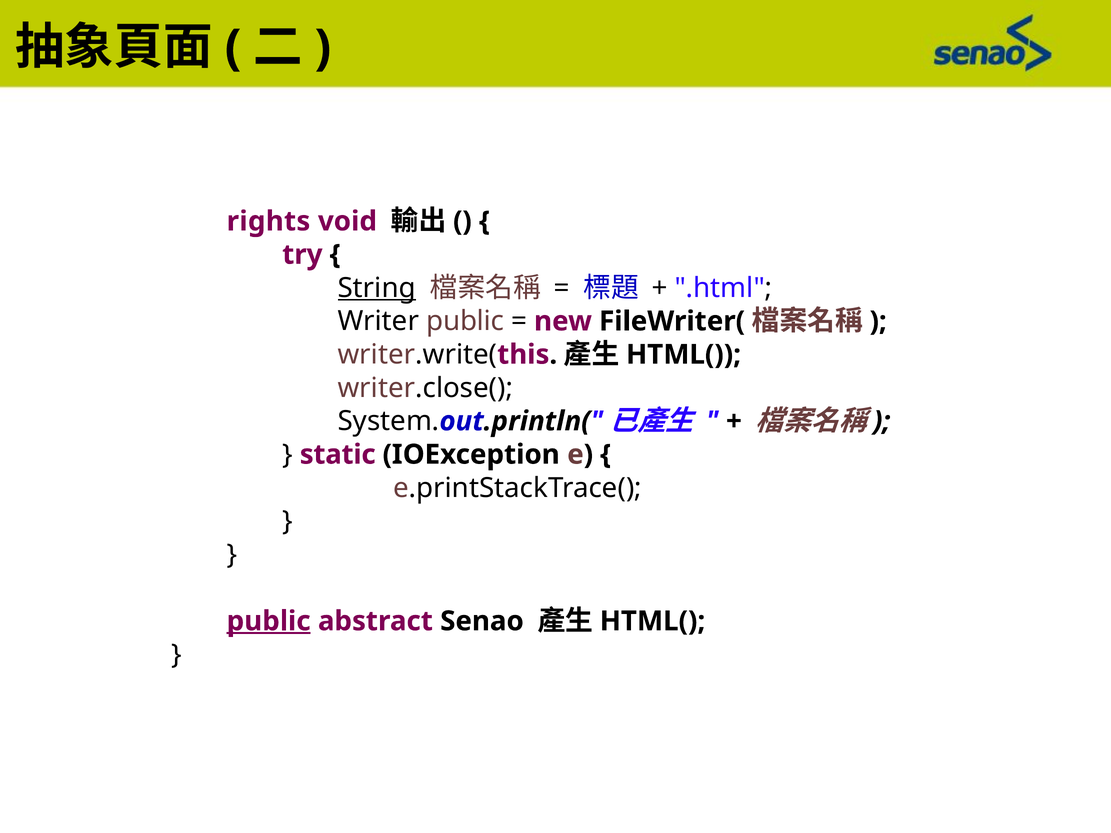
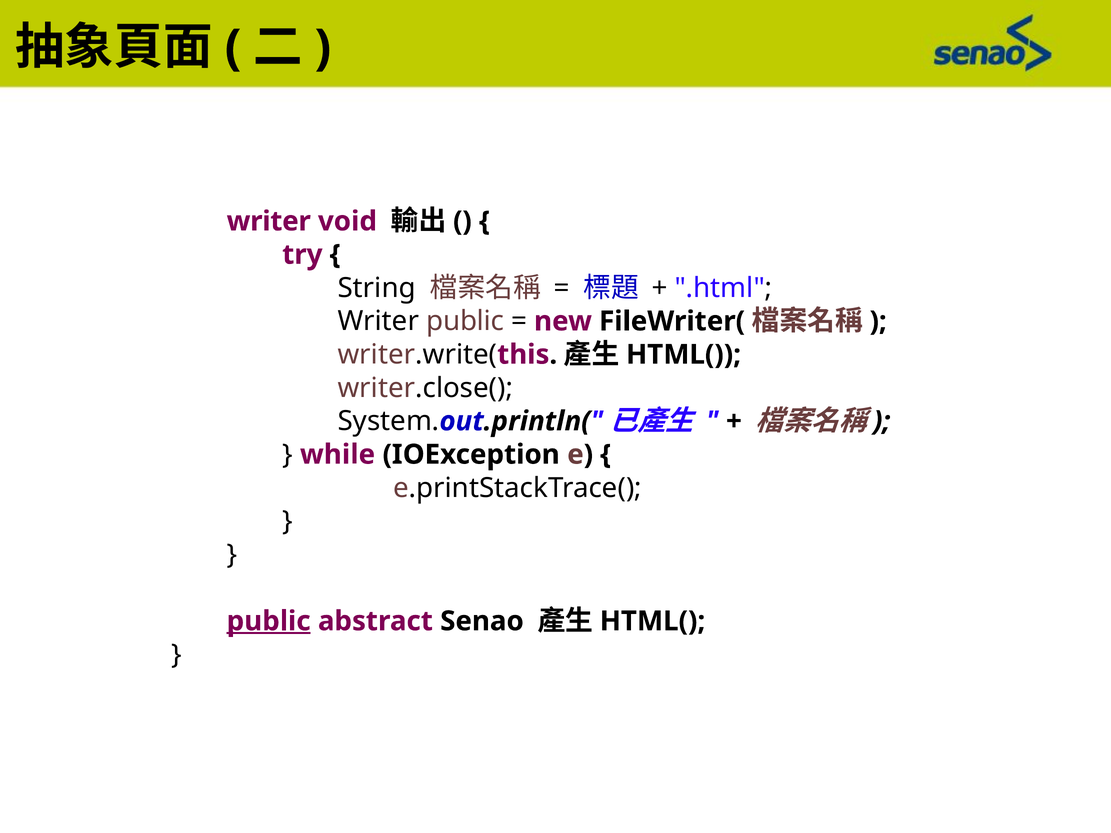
rights at (268, 221): rights -> writer
String underline: present -> none
static: static -> while
